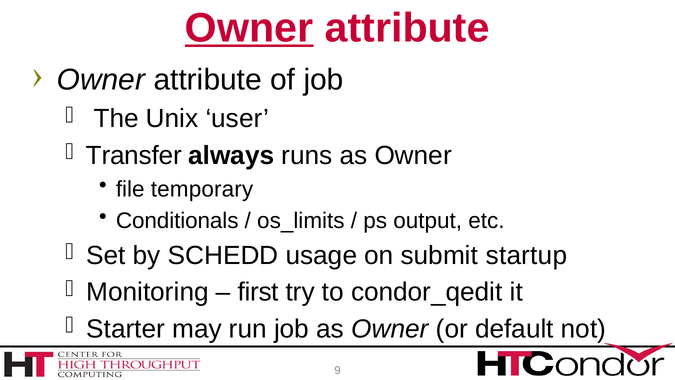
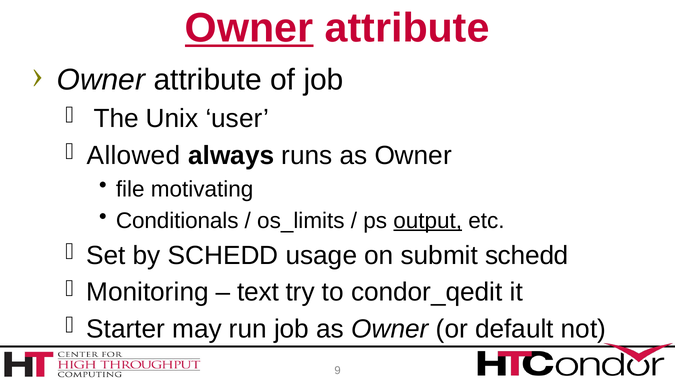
Transfer: Transfer -> Allowed
temporary: temporary -> motivating
output underline: none -> present
submit startup: startup -> schedd
first: first -> text
